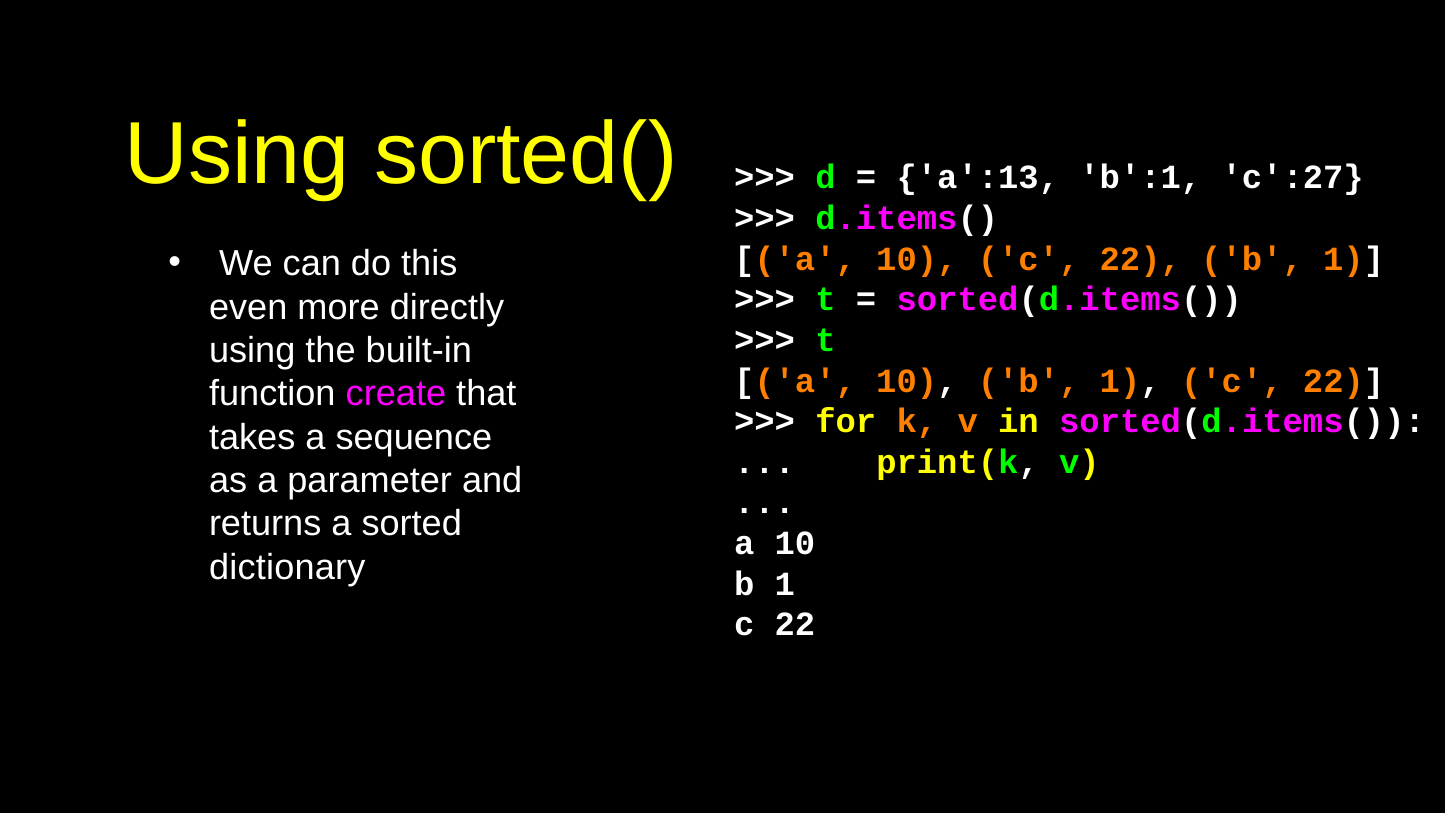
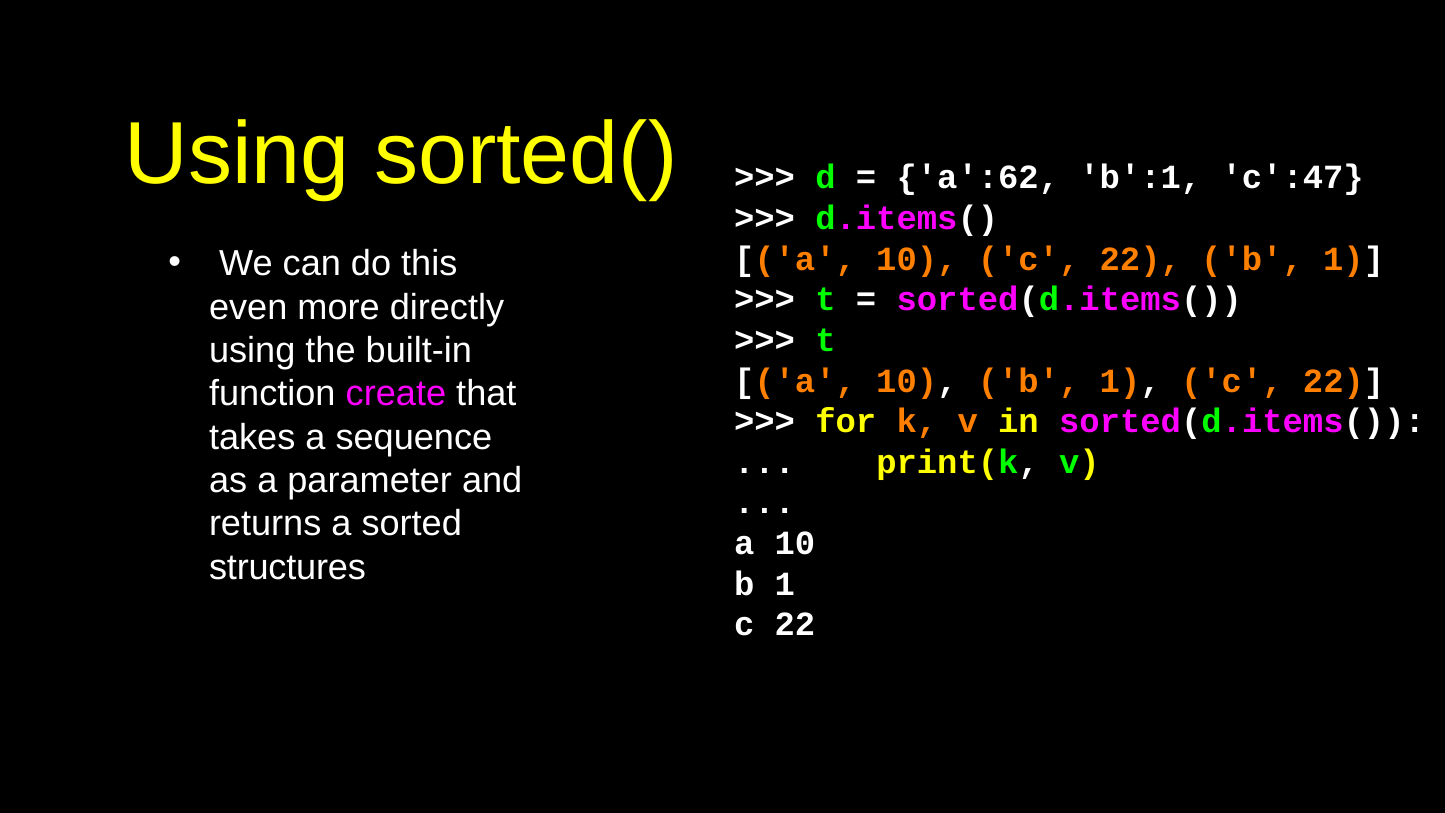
a':13: a':13 -> a':62
c':27: c':27 -> c':47
dictionary: dictionary -> structures
